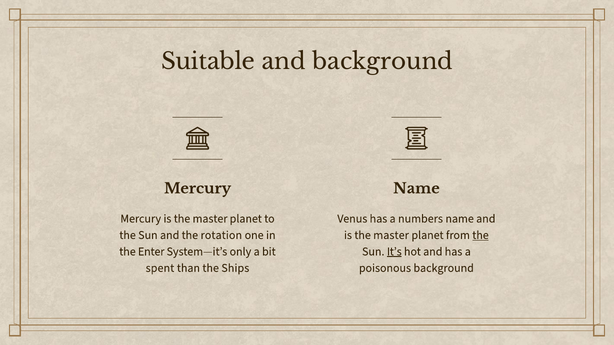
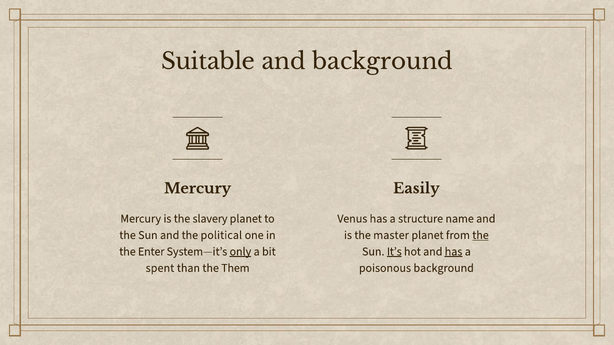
Mercury Name: Name -> Easily
Mercury is the master: master -> slavery
numbers: numbers -> structure
rotation: rotation -> political
only underline: none -> present
has at (454, 252) underline: none -> present
Ships: Ships -> Them
